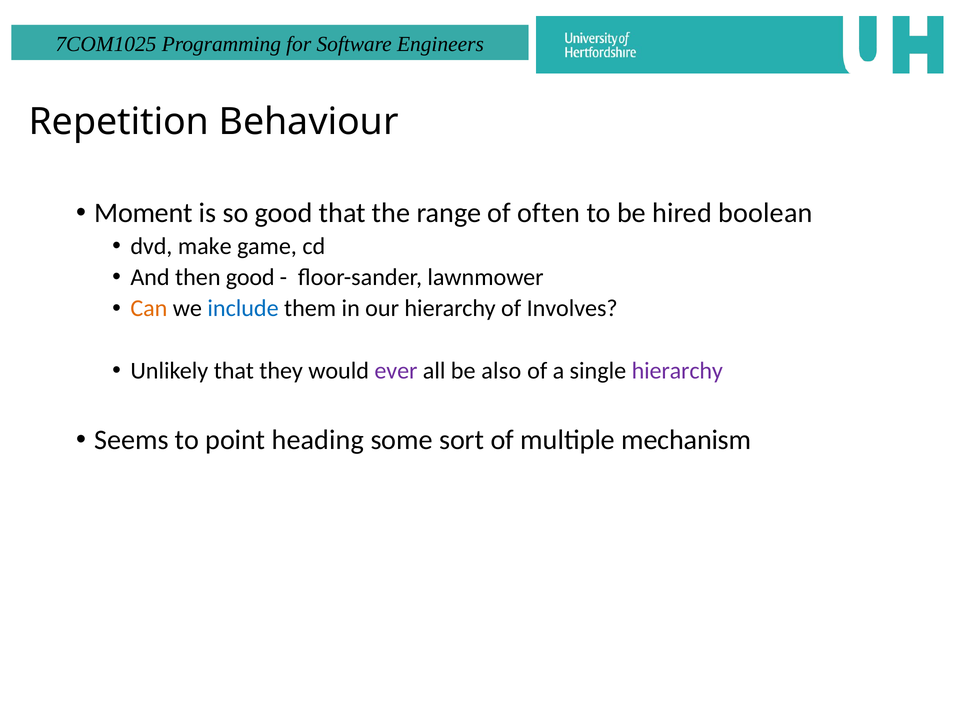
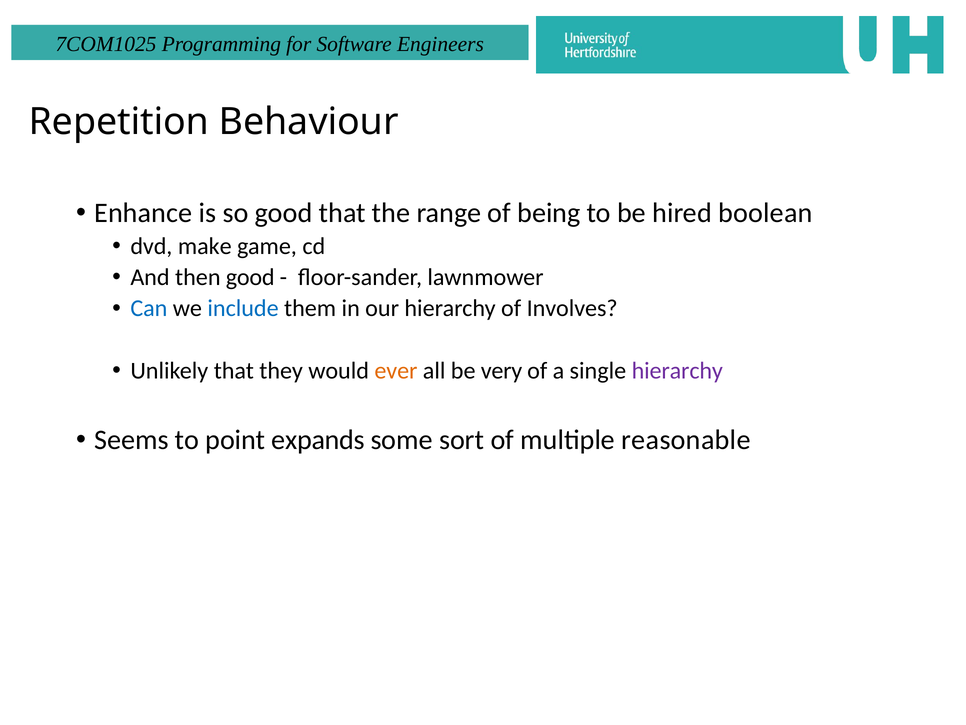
Moment: Moment -> Enhance
often: often -> being
Can colour: orange -> blue
ever colour: purple -> orange
also: also -> very
heading: heading -> expands
mechanism: mechanism -> reasonable
